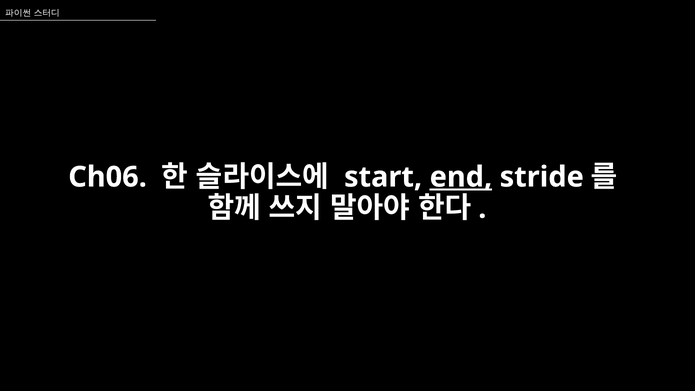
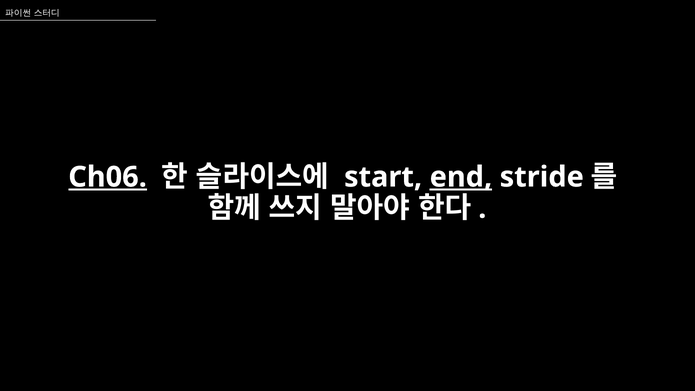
Ch06 underline: none -> present
